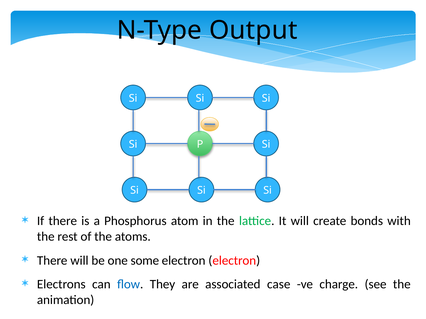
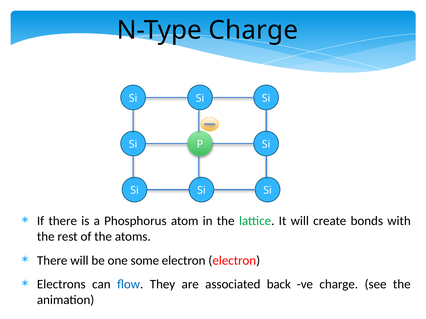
N-Type Output: Output -> Charge
case: case -> back
